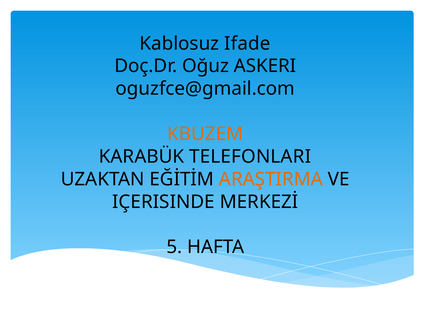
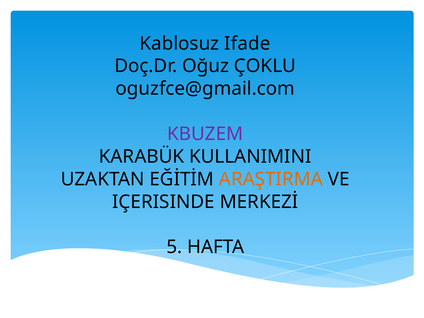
ASKERI: ASKERI -> ÇOKLU
KBUZEM colour: orange -> purple
TELEFONLARI: TELEFONLARI -> KULLANIMINI
